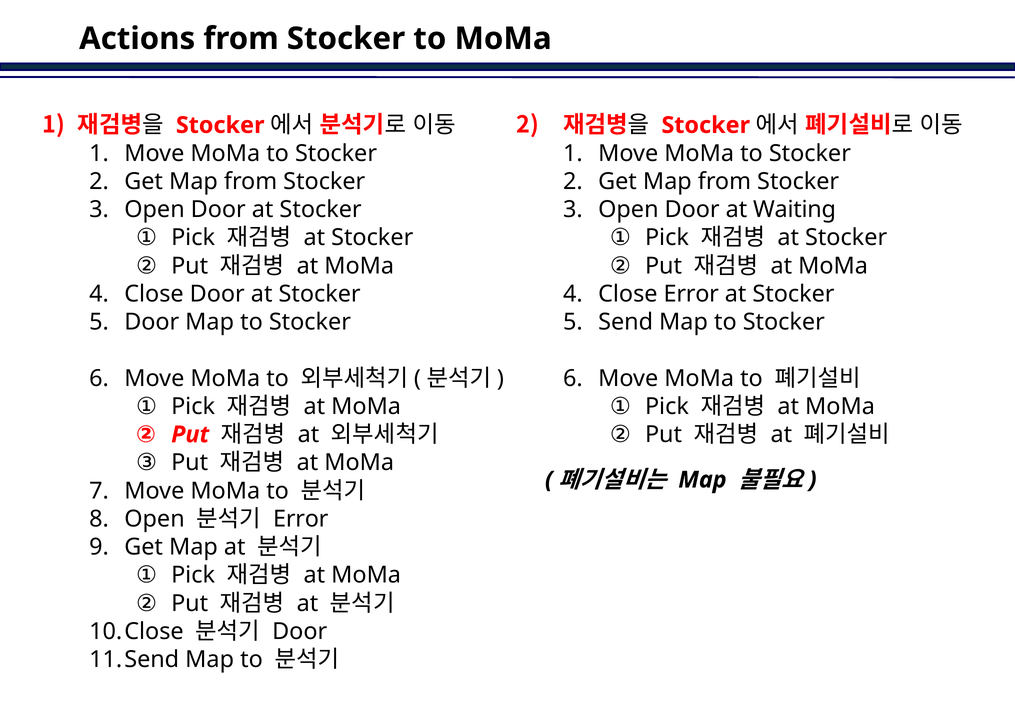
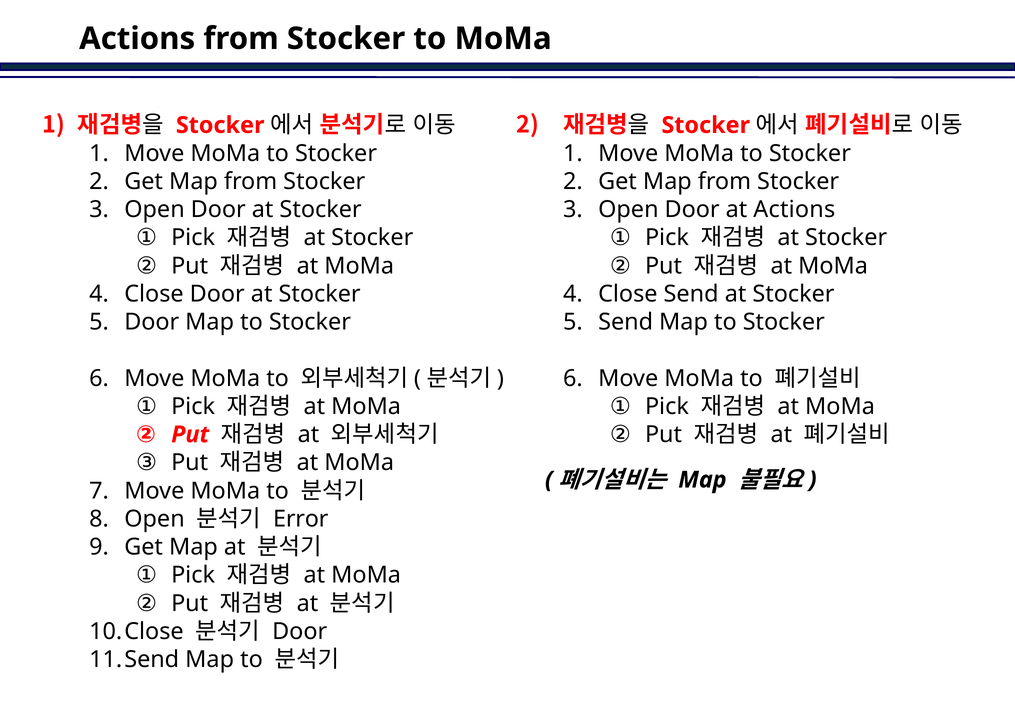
at Waiting: Waiting -> Actions
Close Error: Error -> Send
